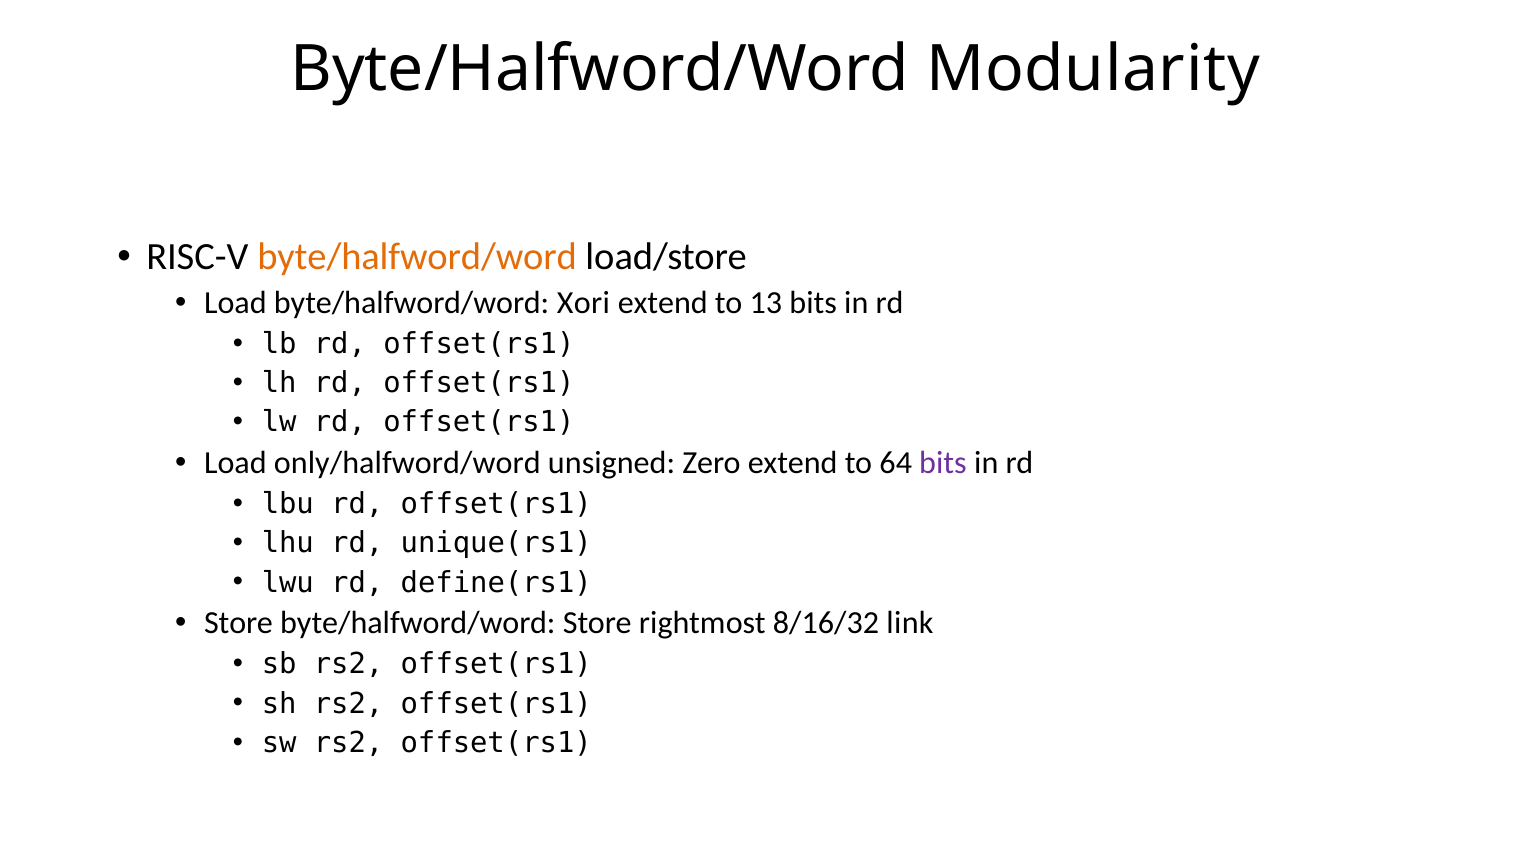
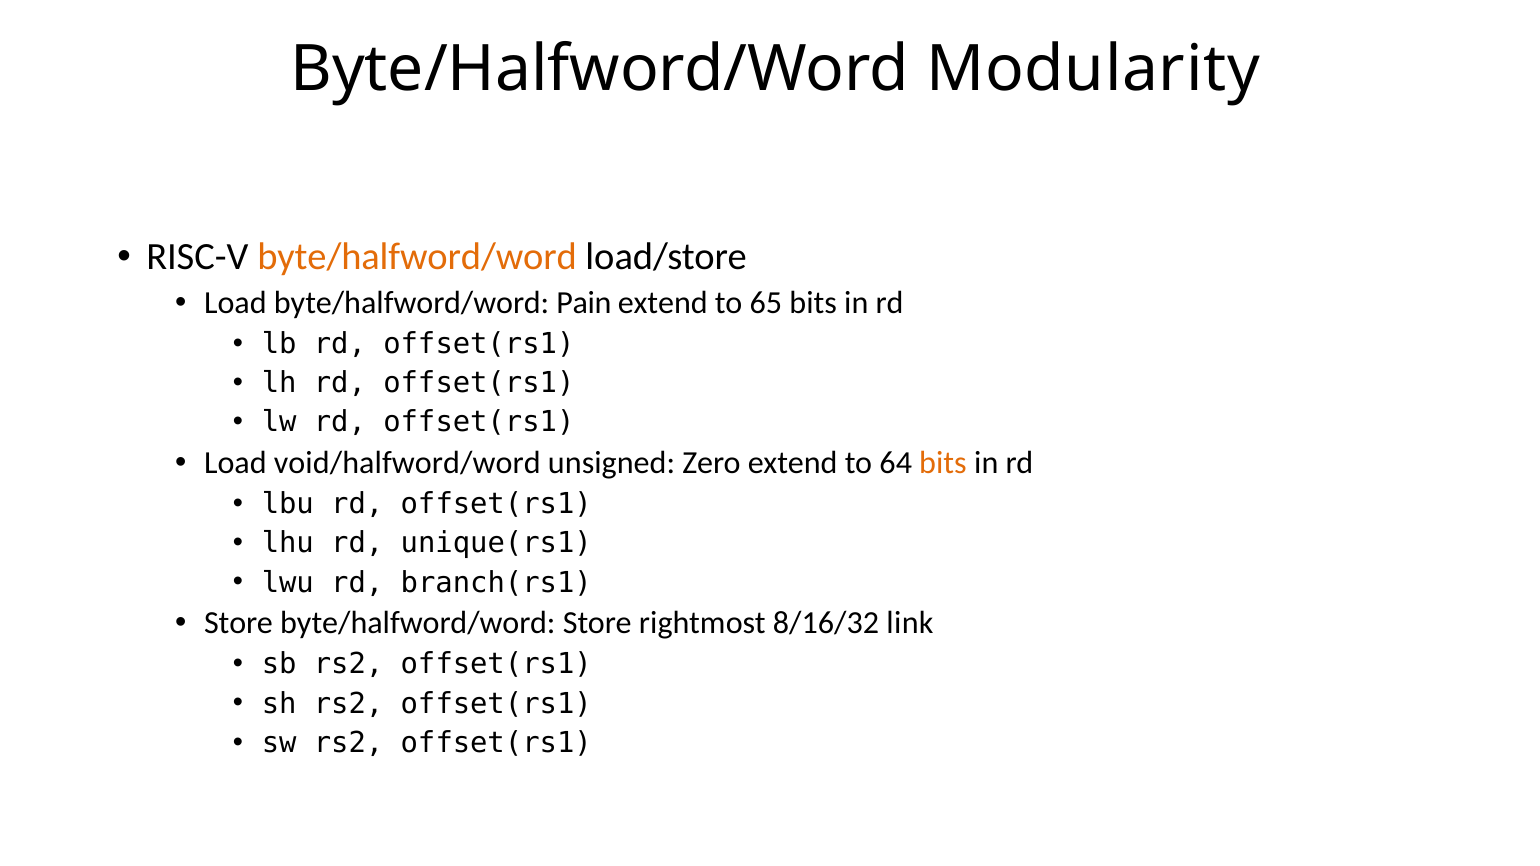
Xori: Xori -> Pain
13: 13 -> 65
only/halfword/word: only/halfword/word -> void/halfword/word
bits at (943, 463) colour: purple -> orange
define(rs1: define(rs1 -> branch(rs1
